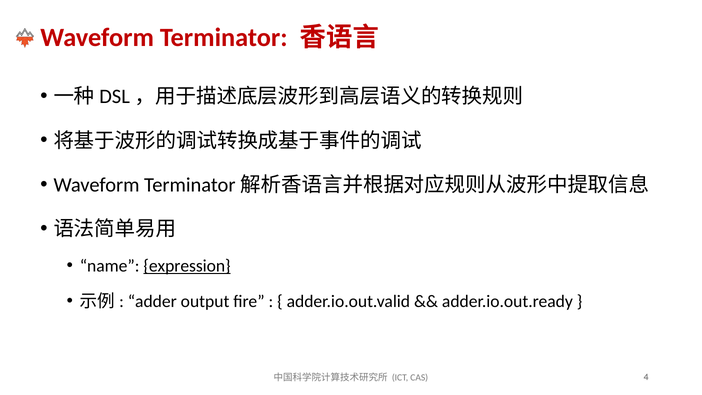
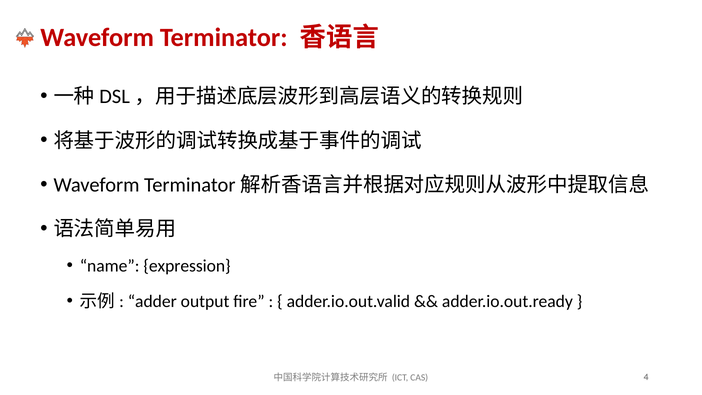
expression underline: present -> none
